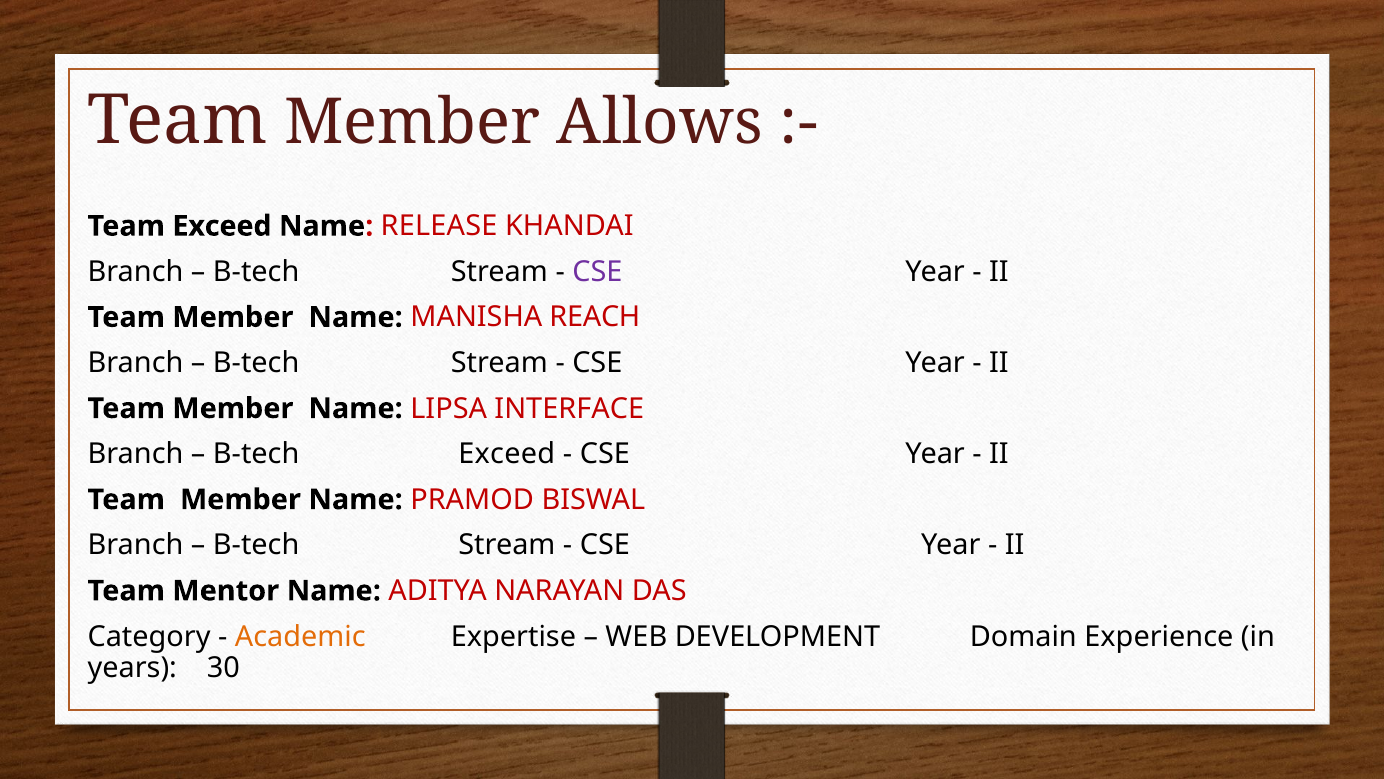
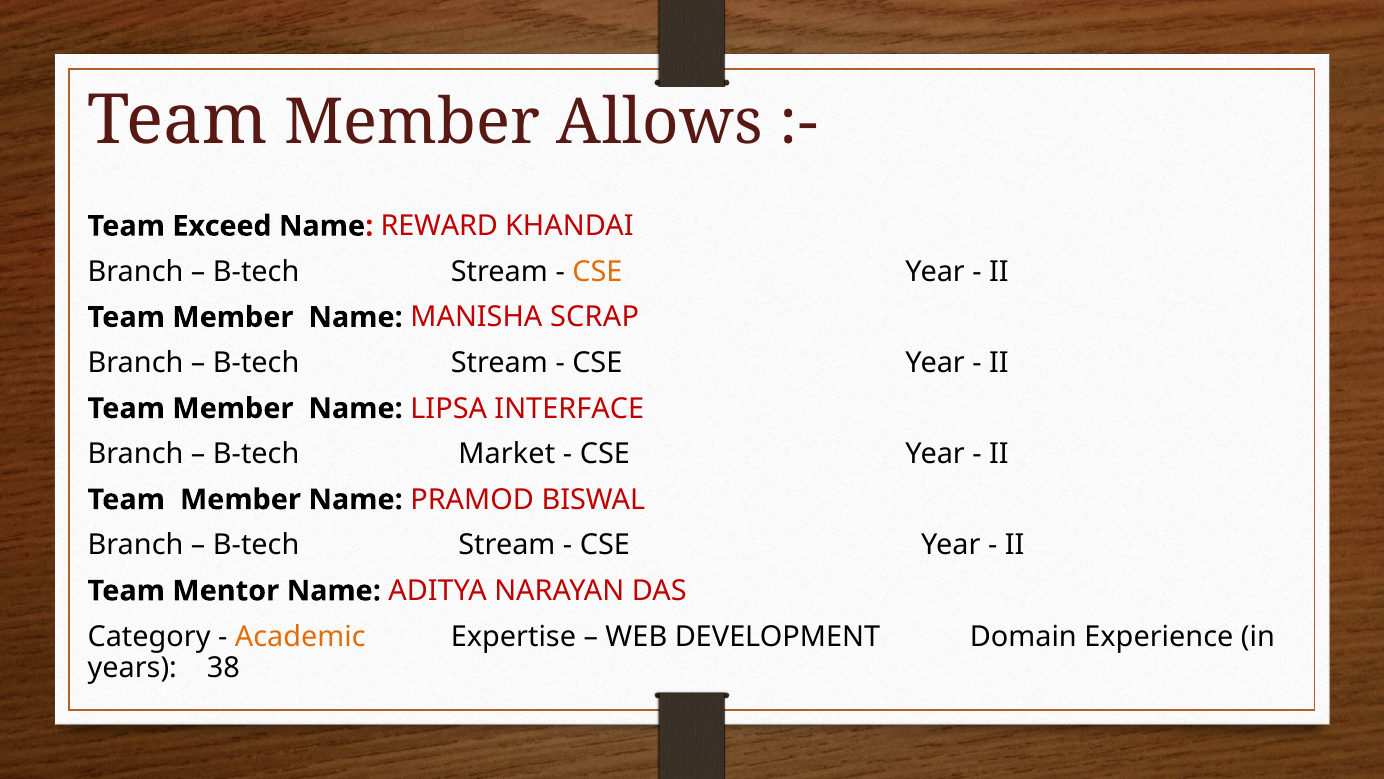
RELEASE: RELEASE -> REWARD
CSE at (597, 272) colour: purple -> orange
REACH: REACH -> SCRAP
B-tech Exceed: Exceed -> Market
30: 30 -> 38
